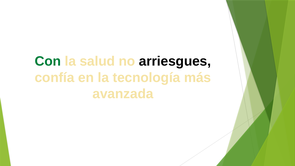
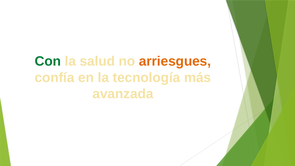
arriesgues colour: black -> orange
